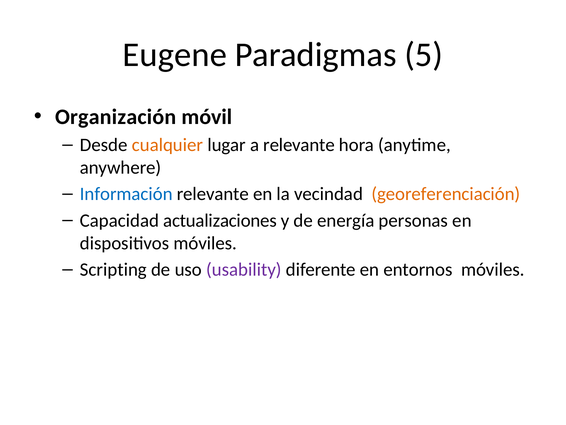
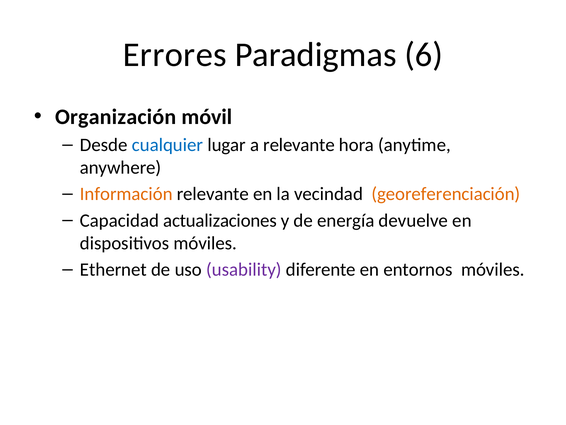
Eugene: Eugene -> Errores
5: 5 -> 6
cualquier colour: orange -> blue
Información colour: blue -> orange
personas: personas -> devuelve
Scripting: Scripting -> Ethernet
